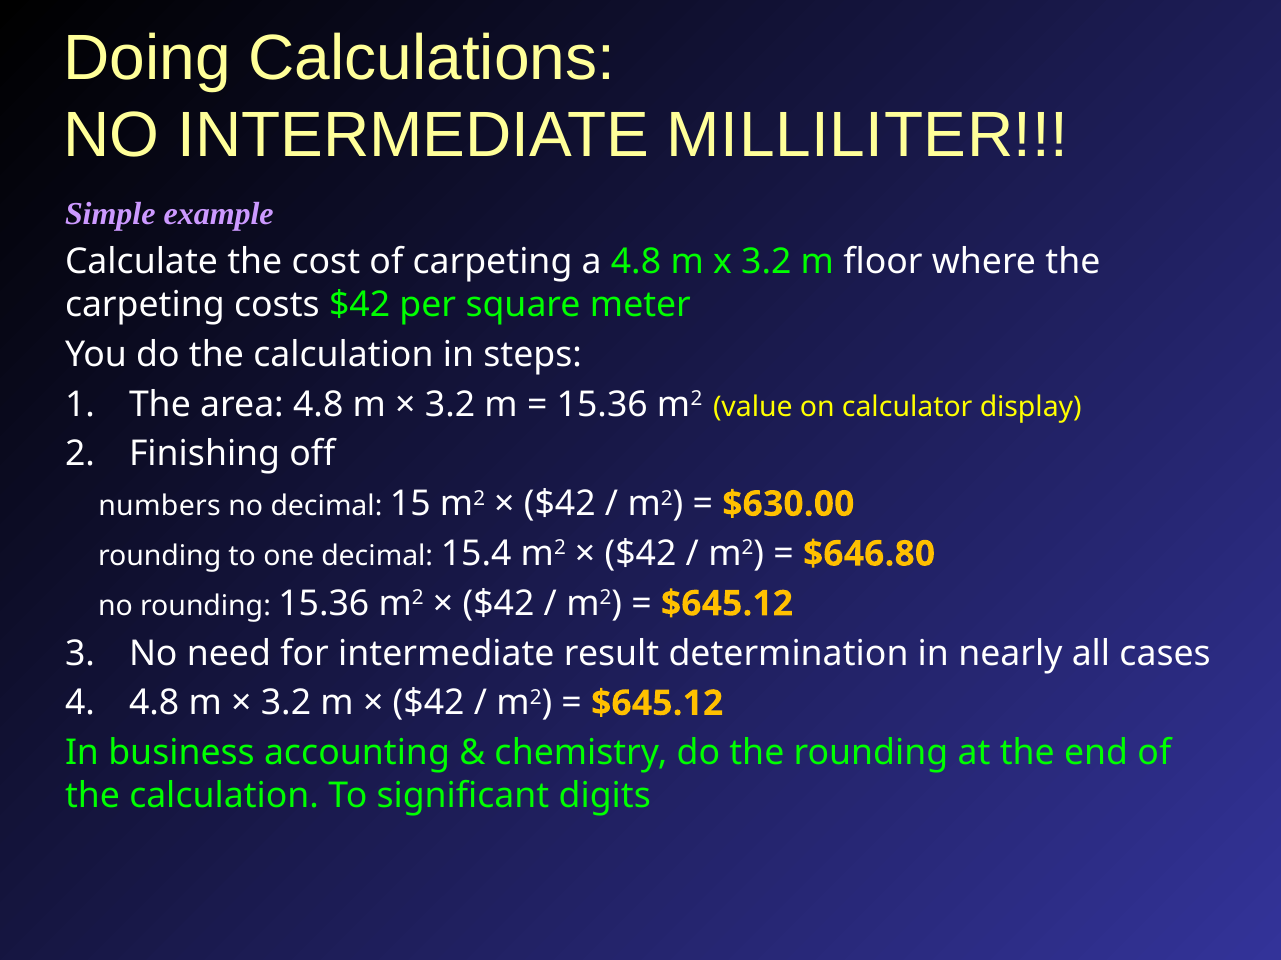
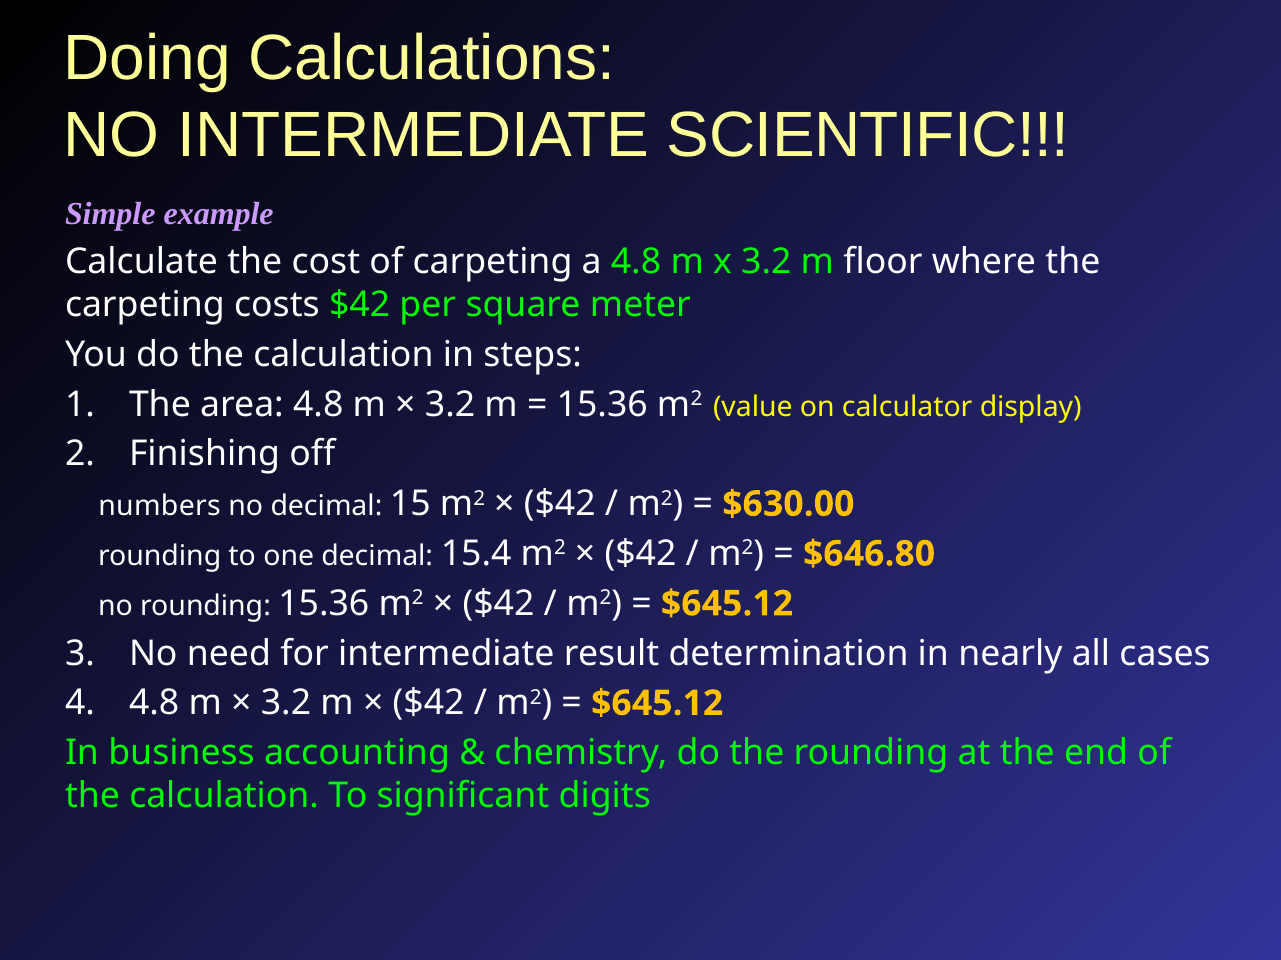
MILLILITER: MILLILITER -> SCIENTIFIC
